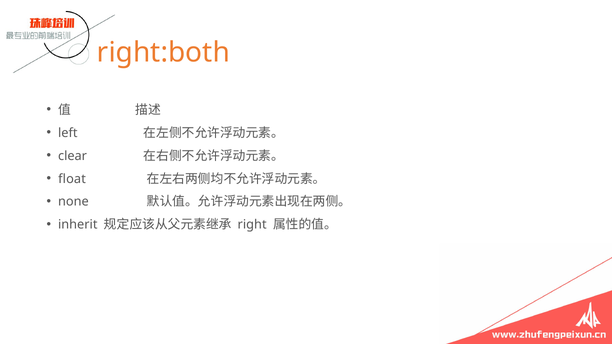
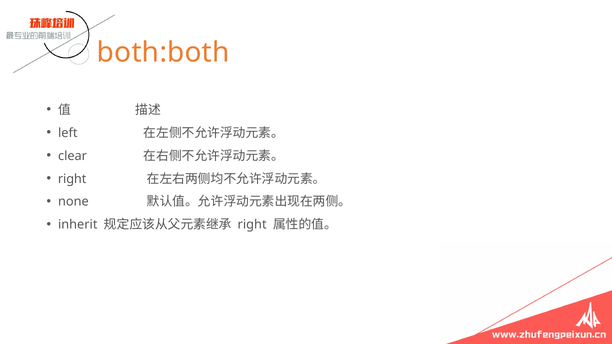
right:both: right:both -> both:both
float at (72, 179): float -> right
